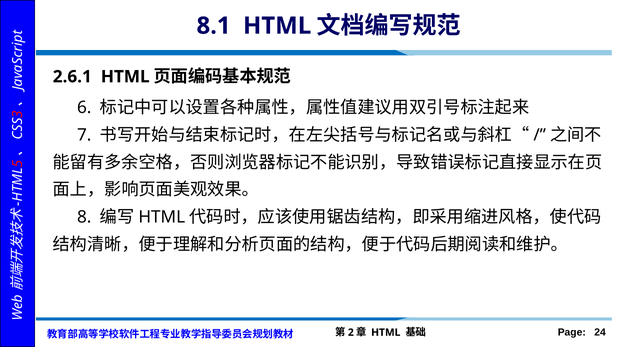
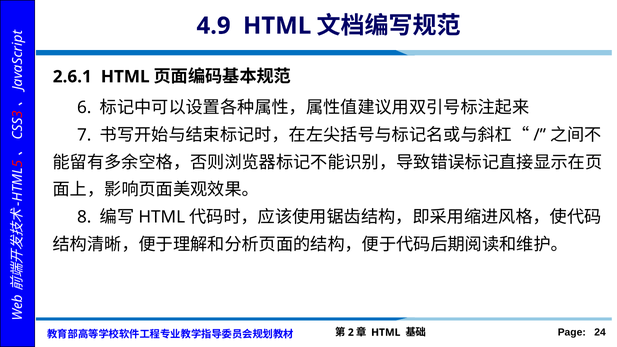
8.1: 8.1 -> 4.9
